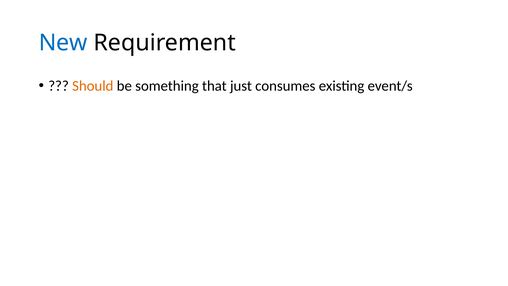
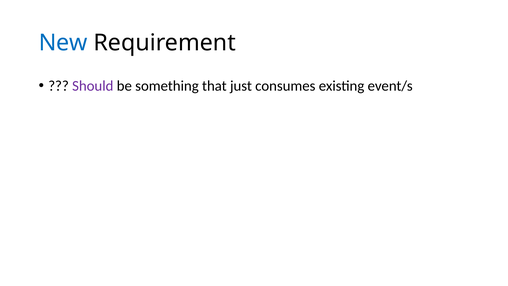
Should colour: orange -> purple
